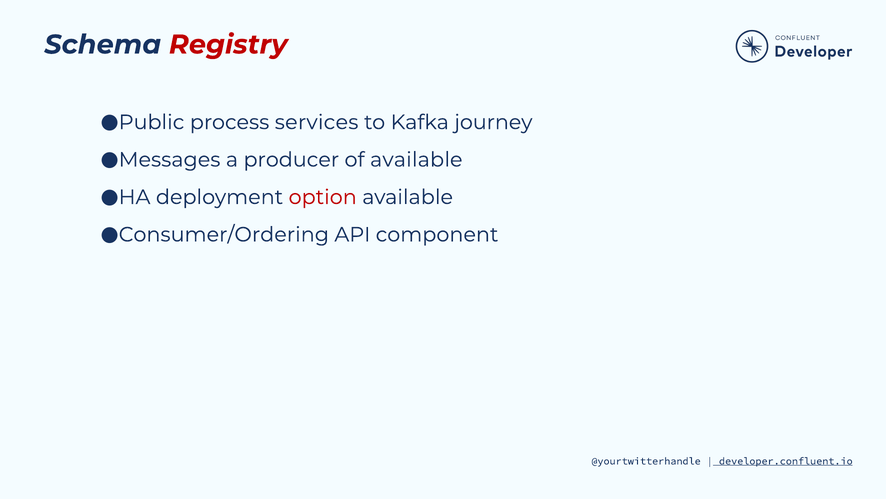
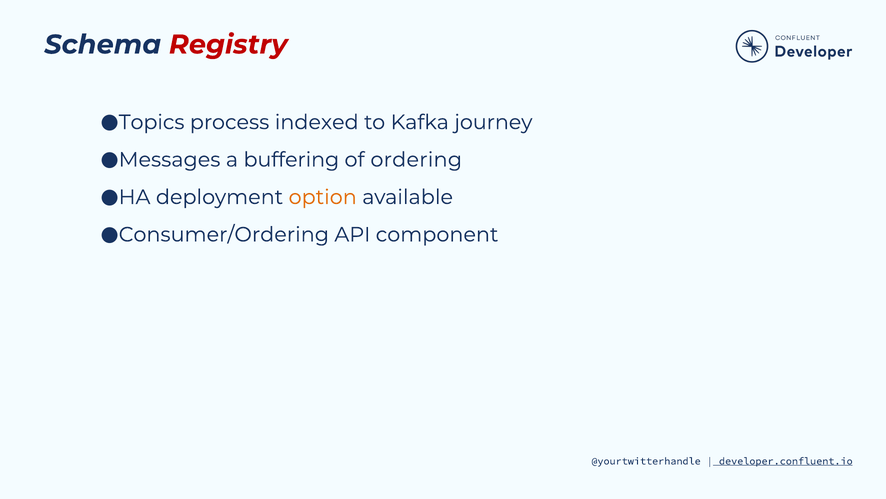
Public: Public -> Topics
services: services -> indexed
producer: producer -> buffering
of available: available -> ordering
option colour: red -> orange
